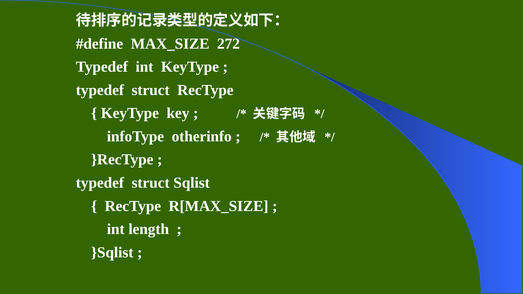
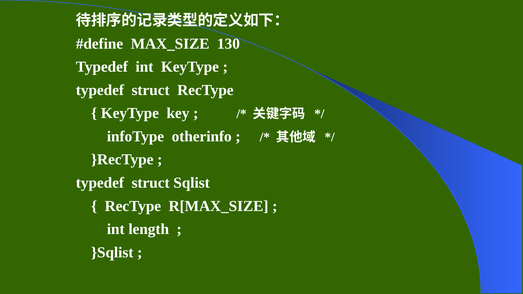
272: 272 -> 130
